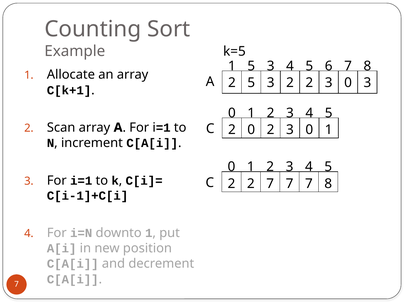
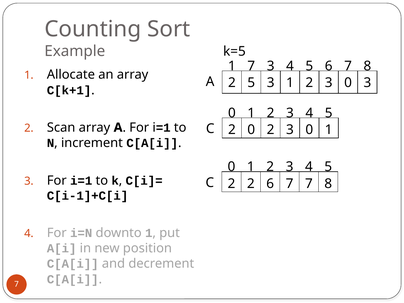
1 5: 5 -> 7
3 2: 2 -> 1
2 7: 7 -> 6
